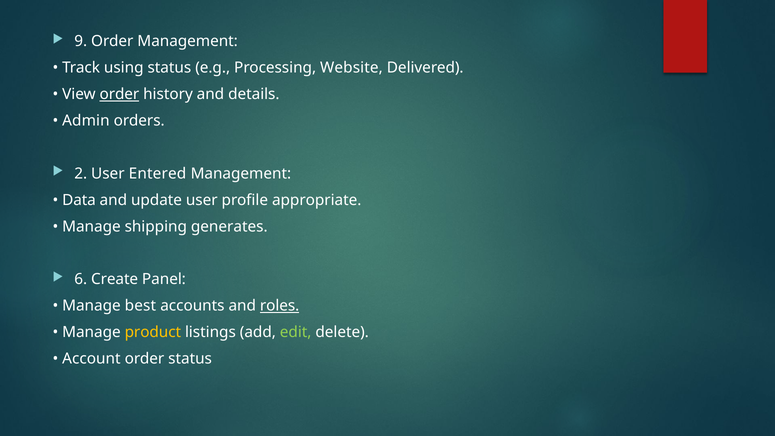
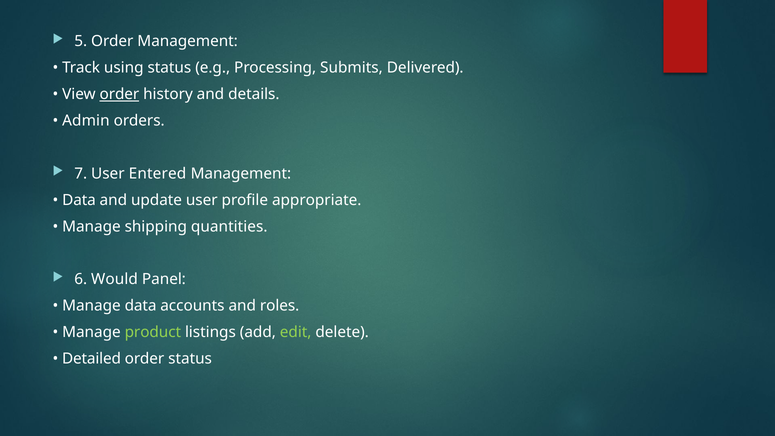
9: 9 -> 5
Website: Website -> Submits
2: 2 -> 7
generates: generates -> quantities
Create: Create -> Would
Manage best: best -> data
roles underline: present -> none
product colour: yellow -> light green
Account: Account -> Detailed
